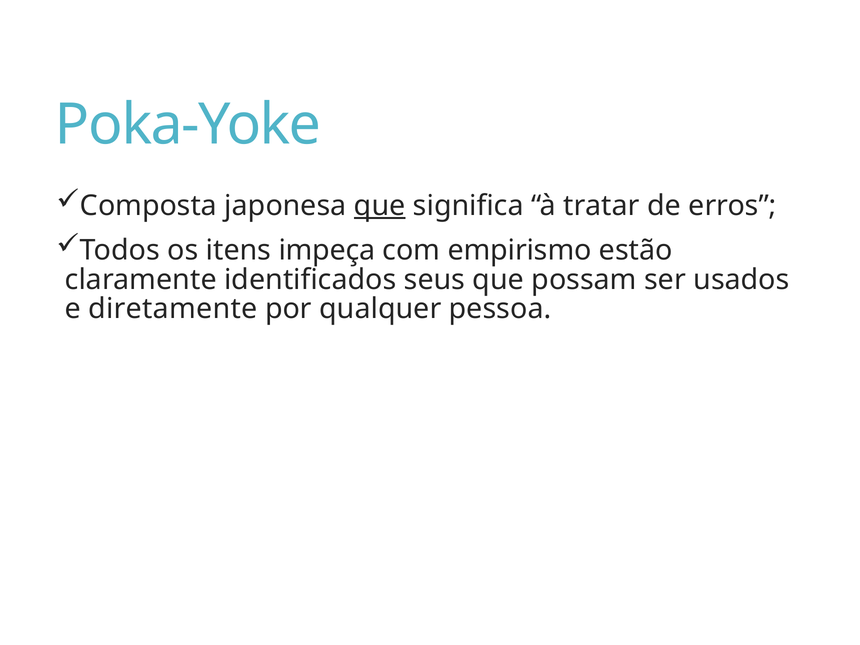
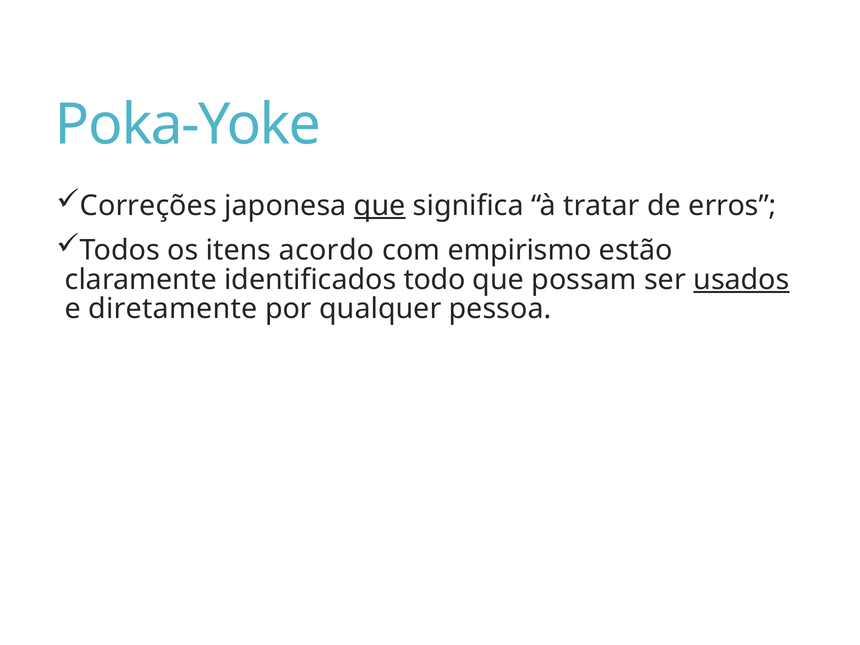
Composta: Composta -> Correções
impeça: impeça -> acordo
seus: seus -> todo
usados underline: none -> present
